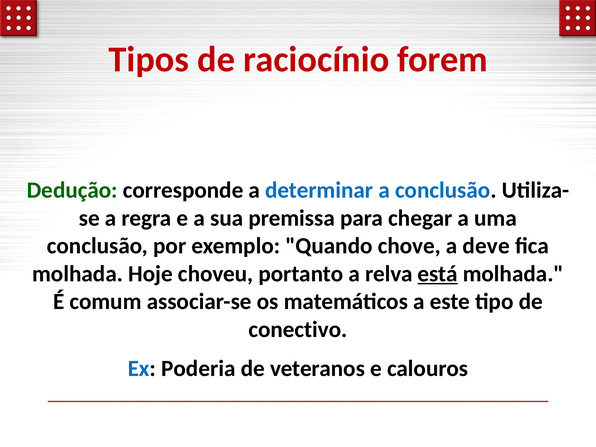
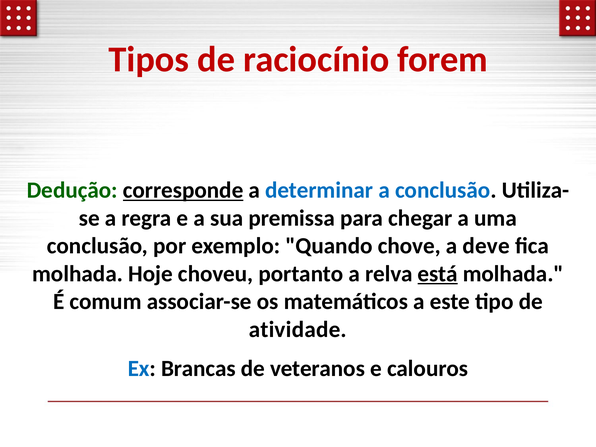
corresponde underline: none -> present
conectivo: conectivo -> atividade
Poderia: Poderia -> Brancas
